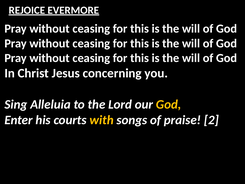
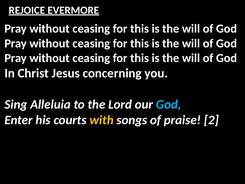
God at (169, 104) colour: yellow -> light blue
